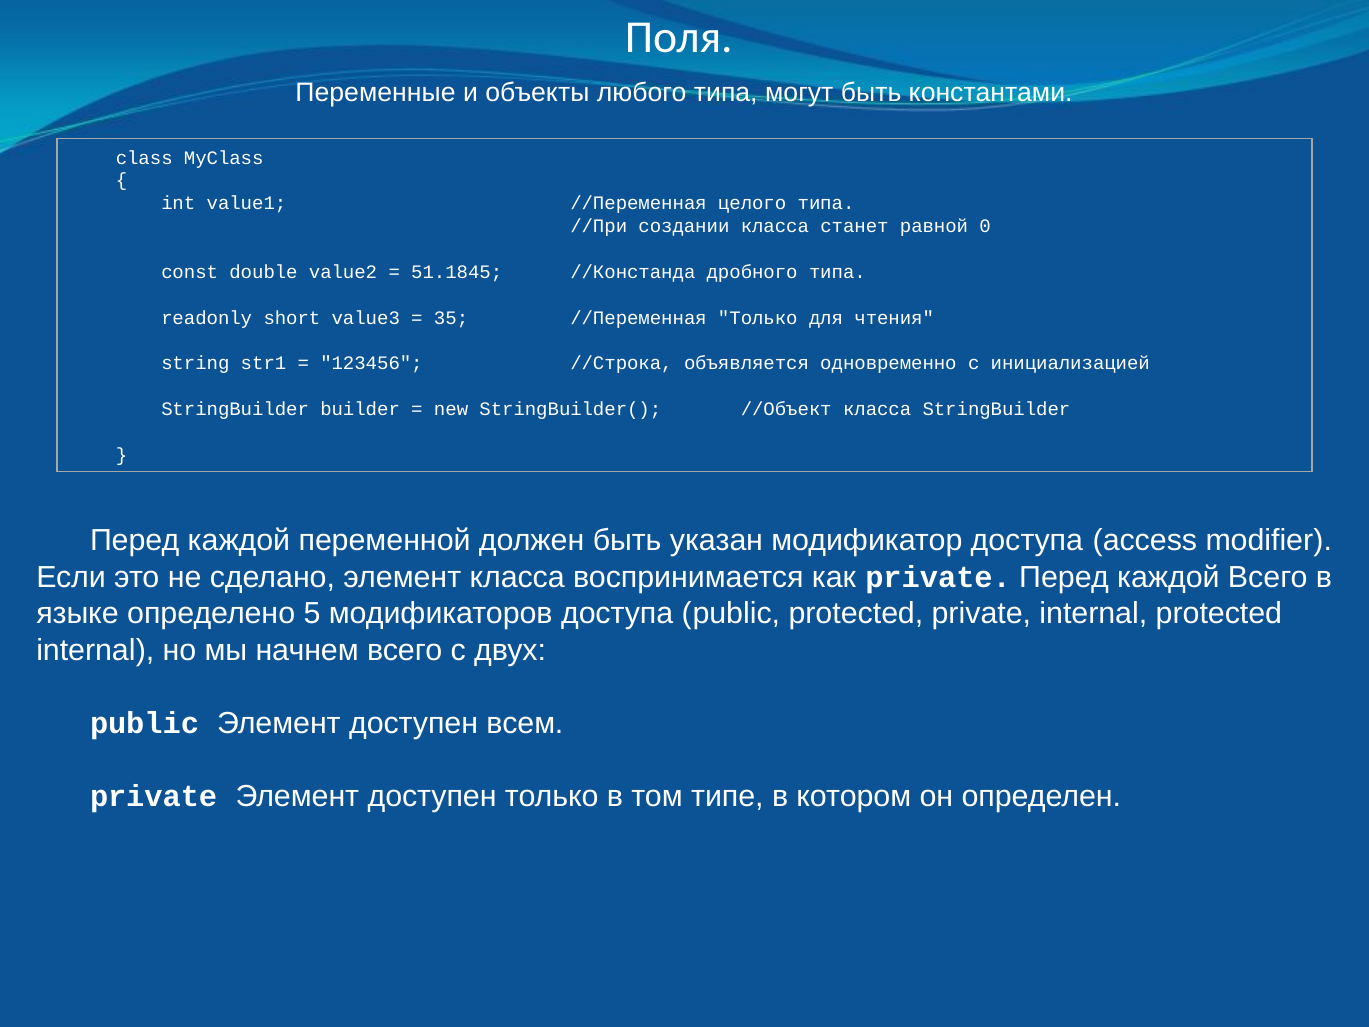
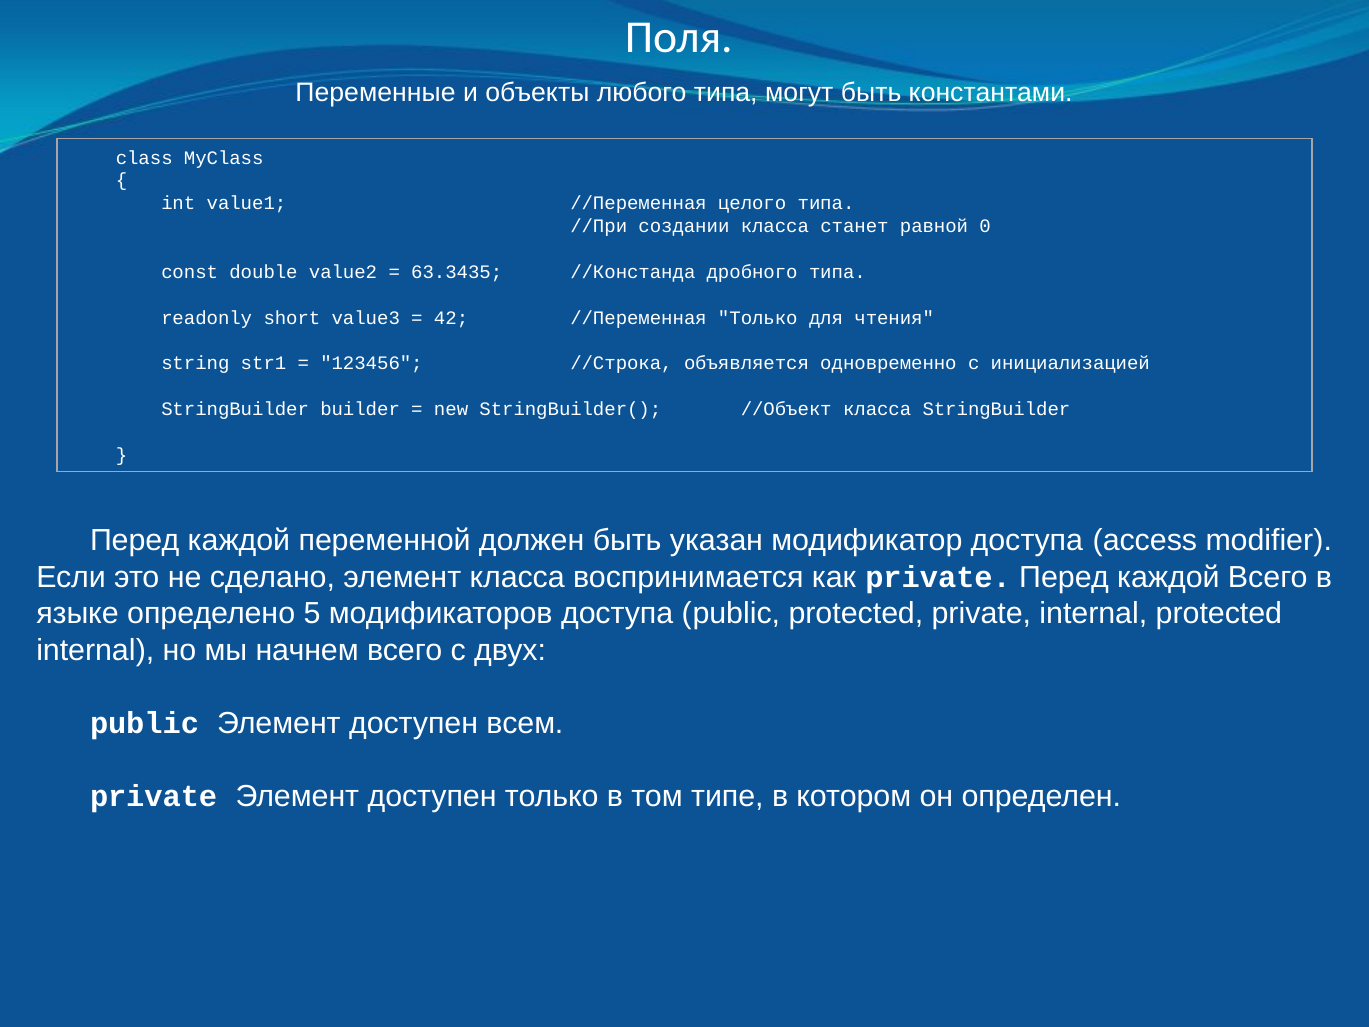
51.1845: 51.1845 -> 63.3435
35: 35 -> 42
